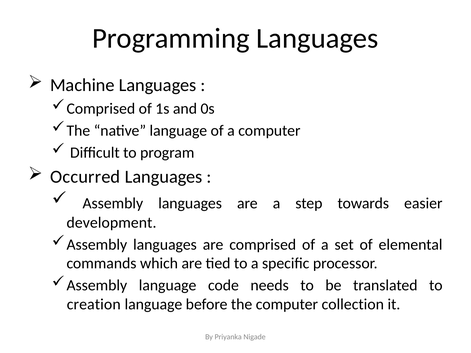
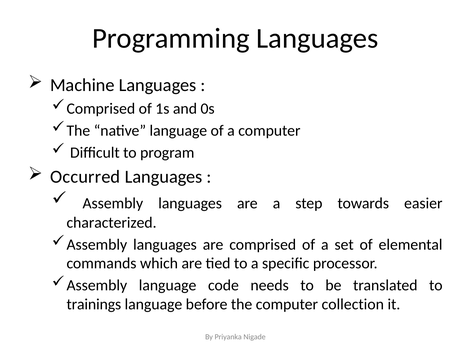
development: development -> characterized
creation: creation -> trainings
